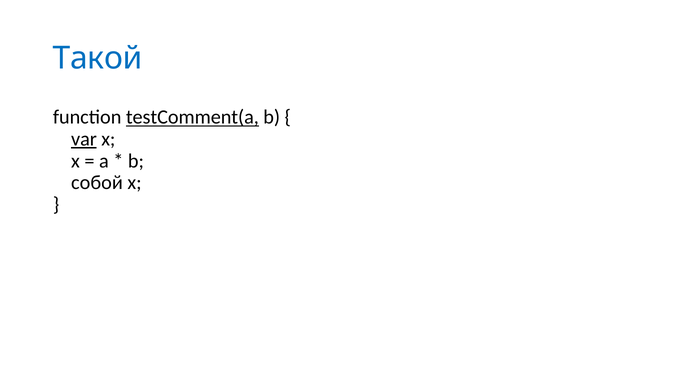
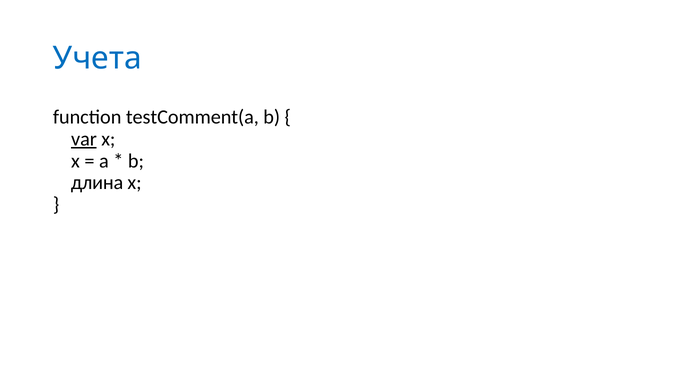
Такой: Такой -> Учета
testComment(a underline: present -> none
собой: собой -> длина
